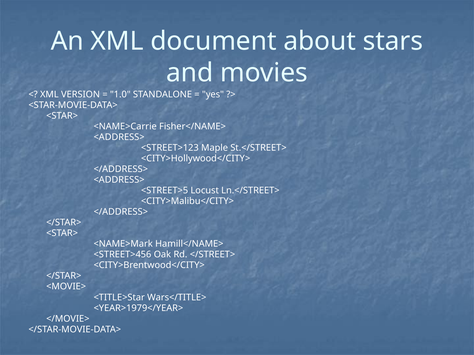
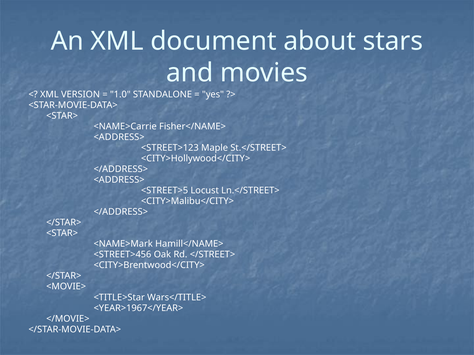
<YEAR>1979</YEAR>: <YEAR>1979</YEAR> -> <YEAR>1967</YEAR>
